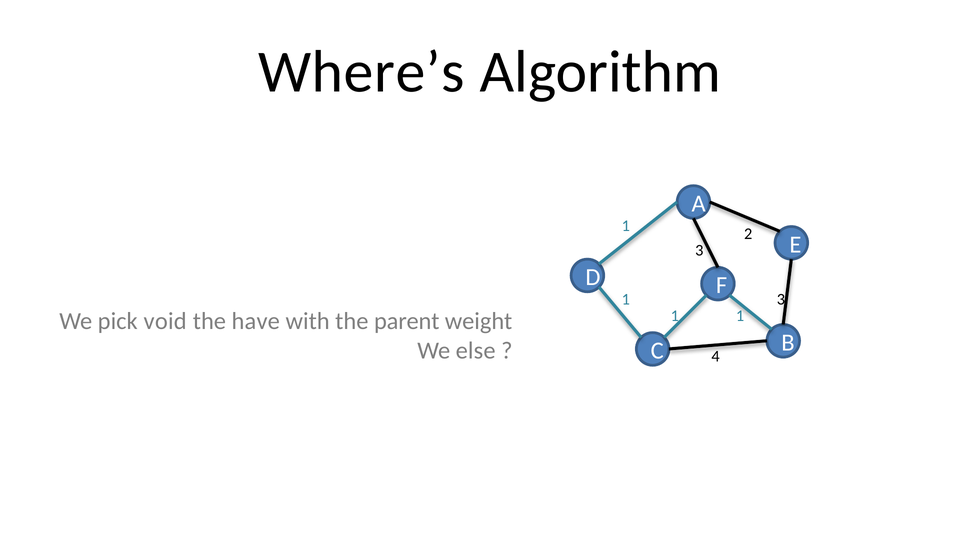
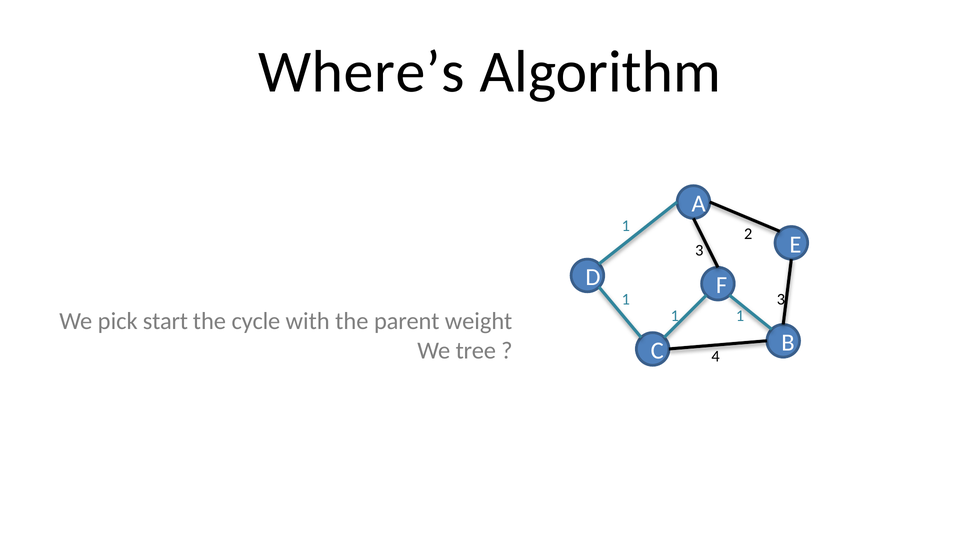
void: void -> start
have: have -> cycle
else: else -> tree
